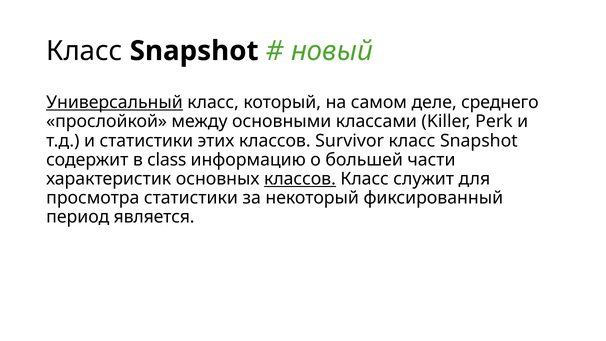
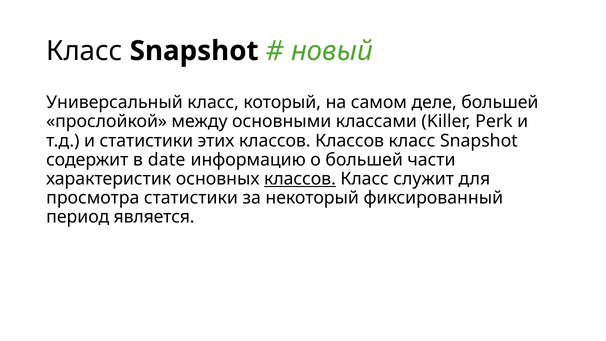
Универсальный underline: present -> none
деле среднего: среднего -> большей
классов Survivor: Survivor -> Классов
class: class -> date
